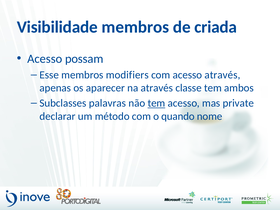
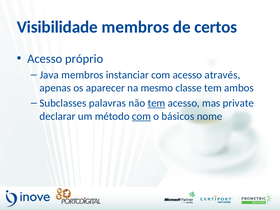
criada: criada -> certos
possam: possam -> próprio
Esse: Esse -> Java
modifiers: modifiers -> instanciar
na através: através -> mesmo
com at (141, 116) underline: none -> present
quando: quando -> básicos
